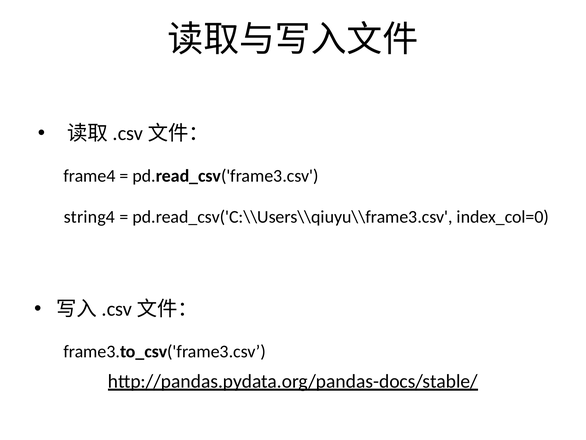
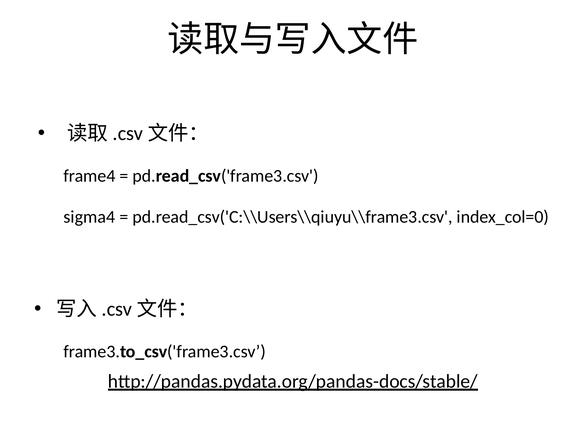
string4: string4 -> sigma4
